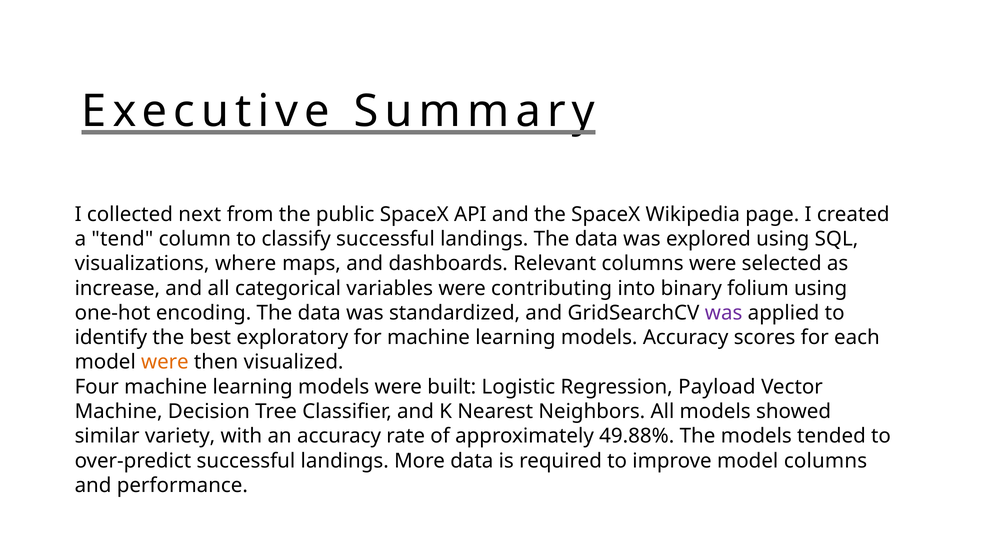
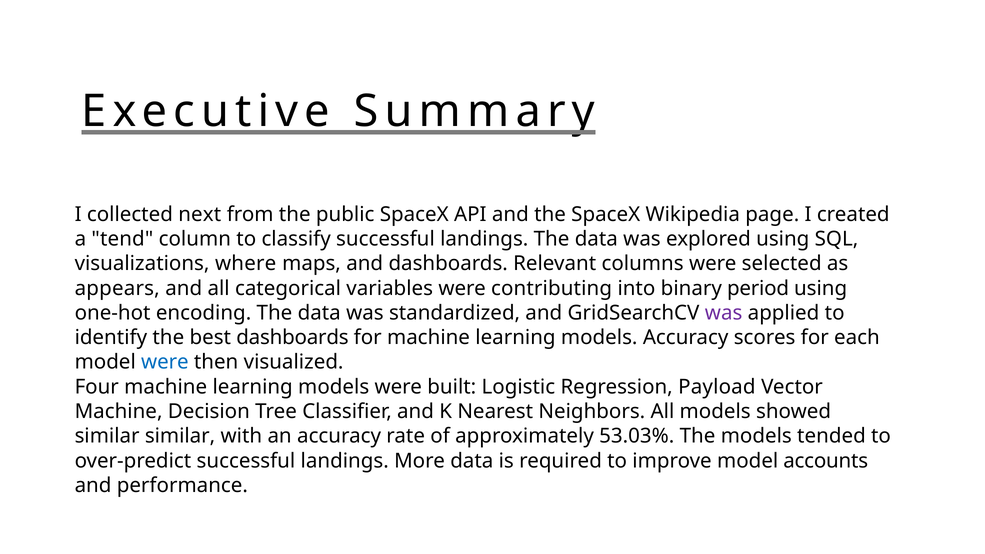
increase: increase -> appears
folium: folium -> period
best exploratory: exploratory -> dashboards
were at (165, 362) colour: orange -> blue
similar variety: variety -> similar
49.88%: 49.88% -> 53.03%
model columns: columns -> accounts
